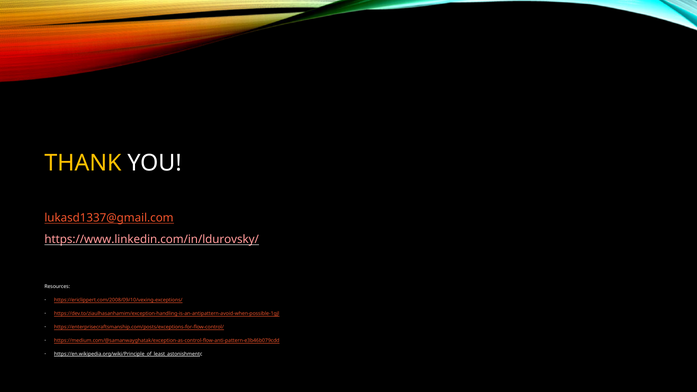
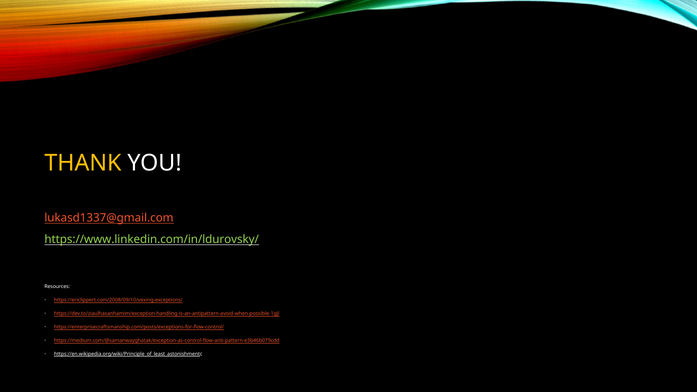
https://www.linkedin.com/in/ldurovsky/ colour: pink -> light green
